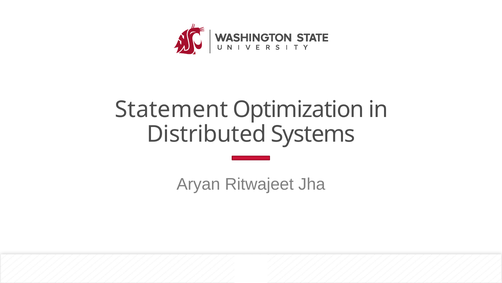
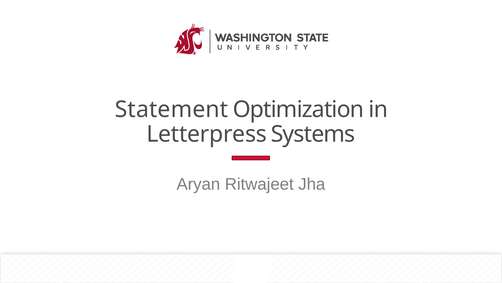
Distributed: Distributed -> Letterpress
